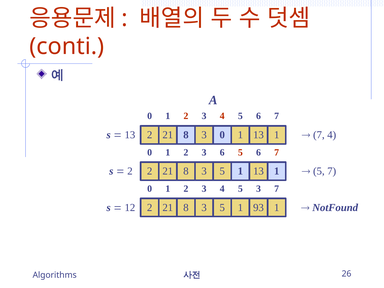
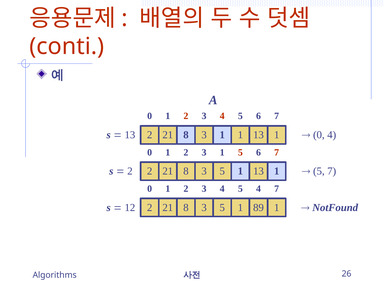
0 at (222, 135): 0 -> 1
7 at (319, 135): 7 -> 0
6 at (222, 152): 6 -> 1
5 3: 3 -> 4
93: 93 -> 89
